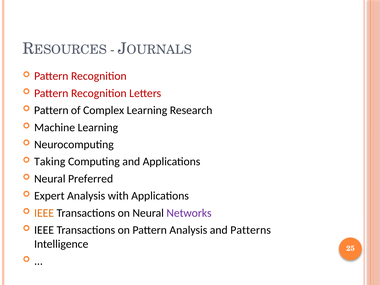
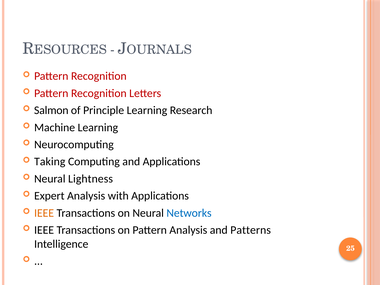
Pattern at (51, 110): Pattern -> Salmon
Complex: Complex -> Principle
Preferred: Preferred -> Lightness
Networks colour: purple -> blue
